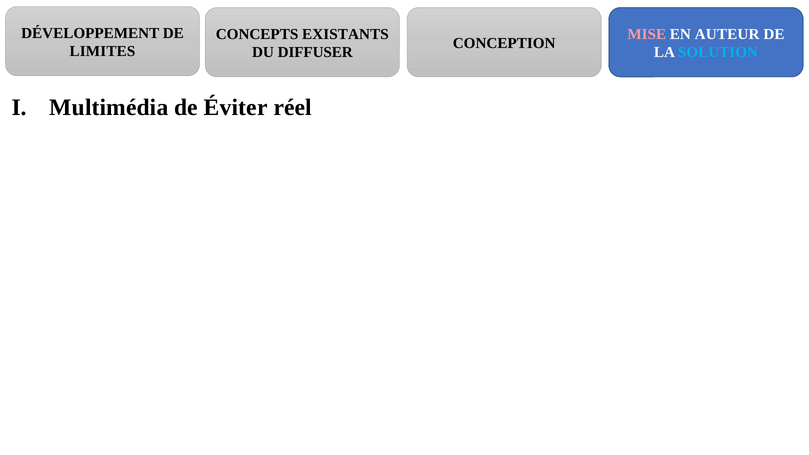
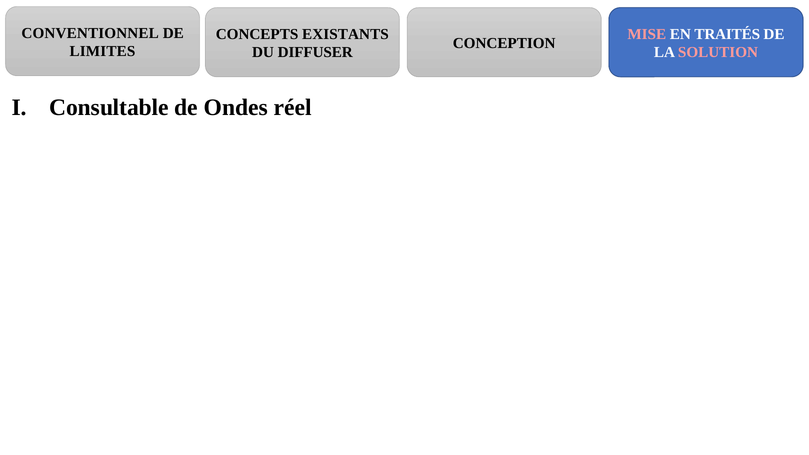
DÉVELOPPEMENT: DÉVELOPPEMENT -> CONVENTIONNEL
AUTEUR: AUTEUR -> TRAITÉS
SOLUTION colour: light blue -> pink
Multimédia: Multimédia -> Consultable
Éviter: Éviter -> Ondes
